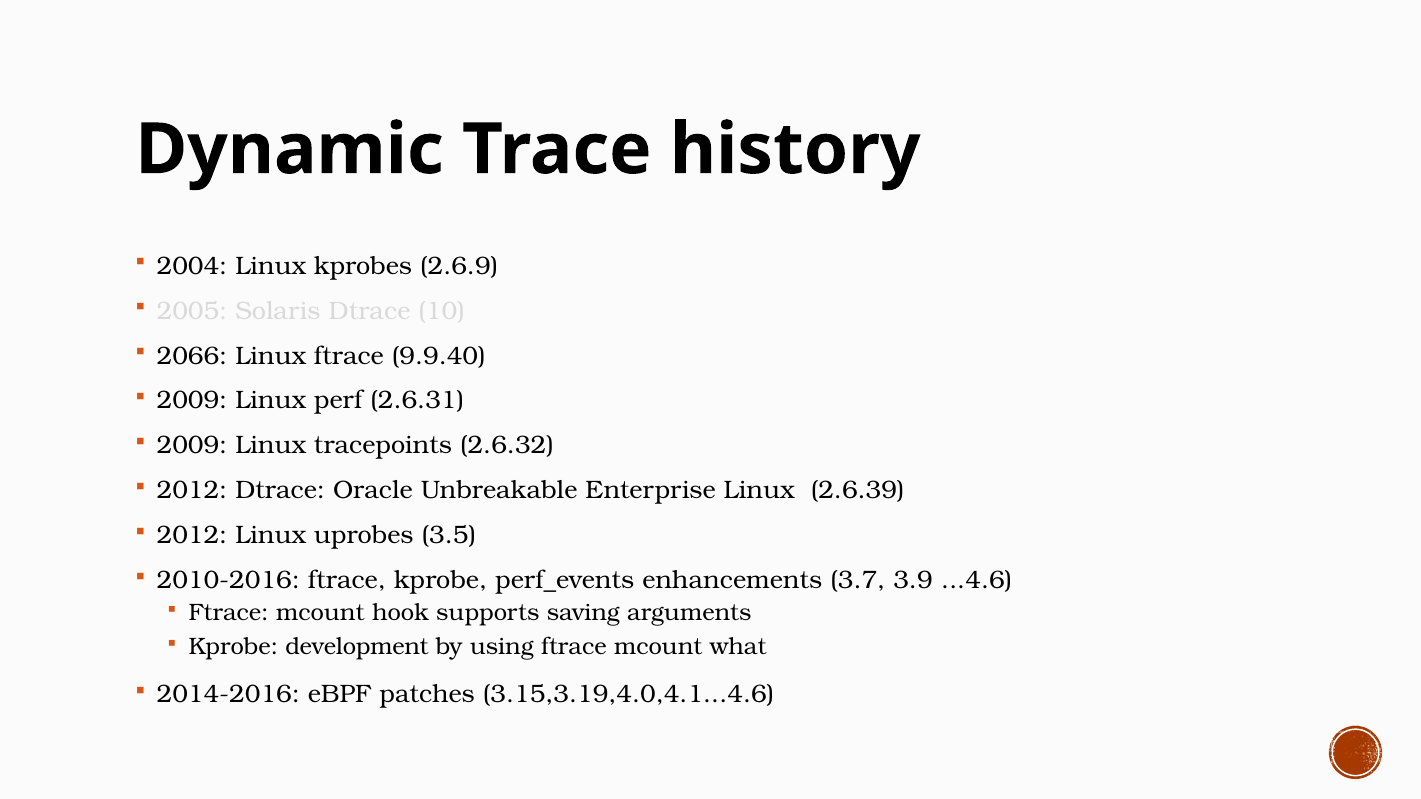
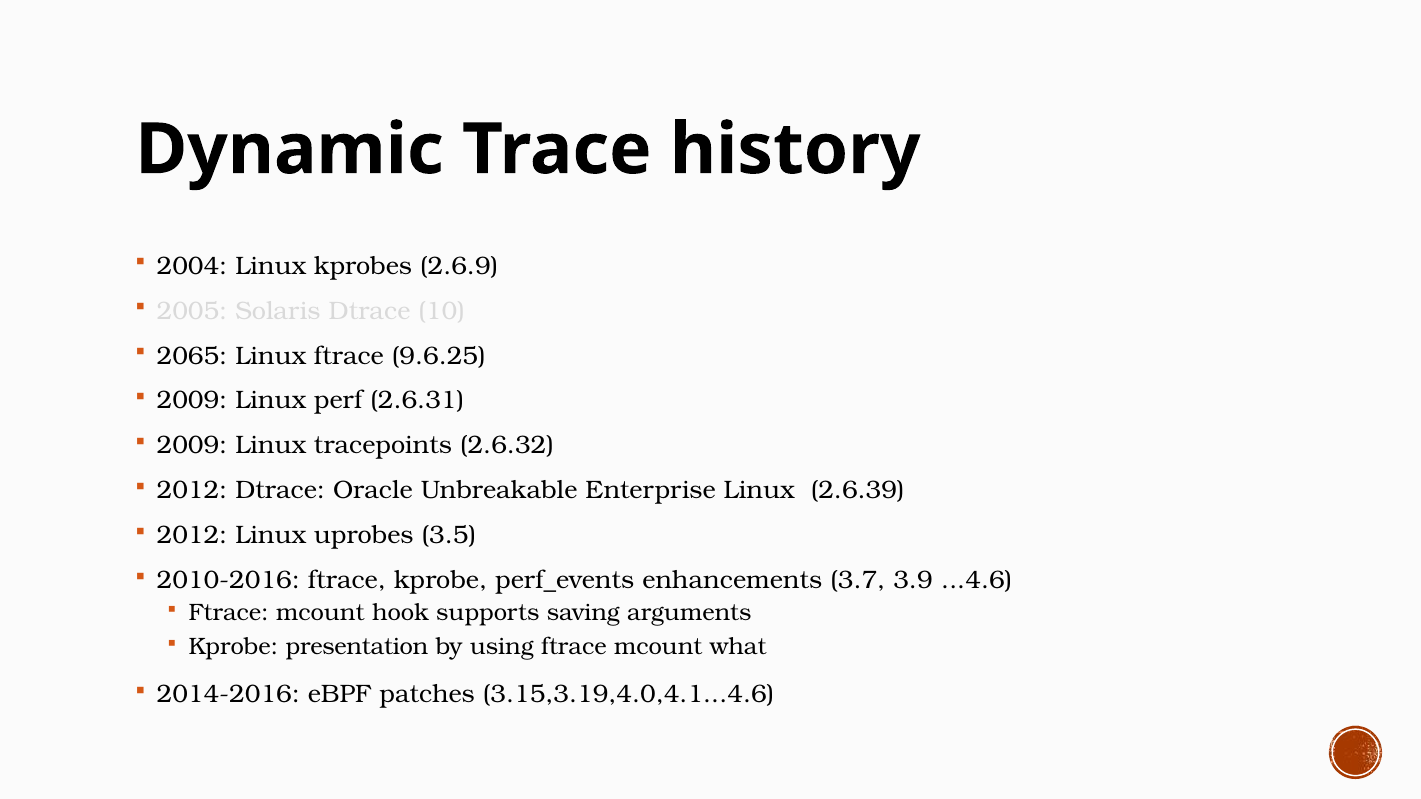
2066: 2066 -> 2065
9.9.40: 9.9.40 -> 9.6.25
development: development -> presentation
